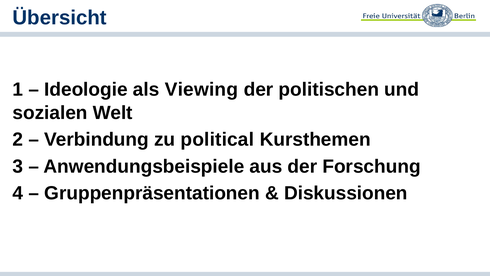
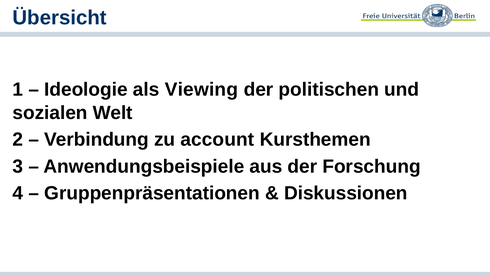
political: political -> account
